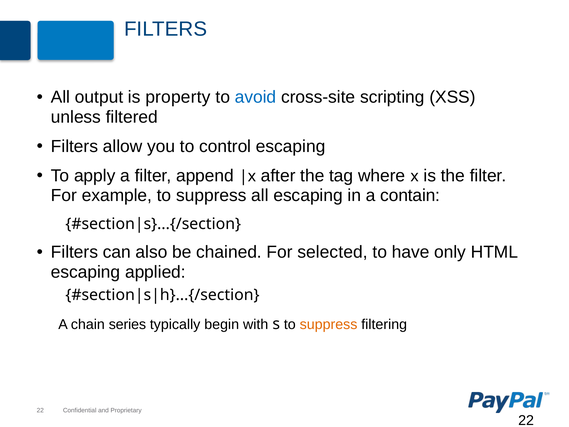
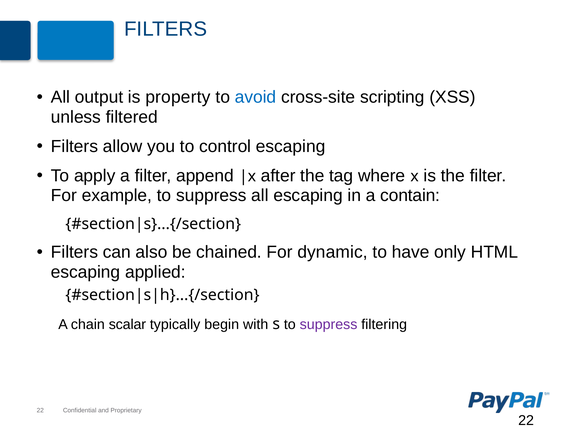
selected: selected -> dynamic
series: series -> scalar
suppress at (329, 324) colour: orange -> purple
